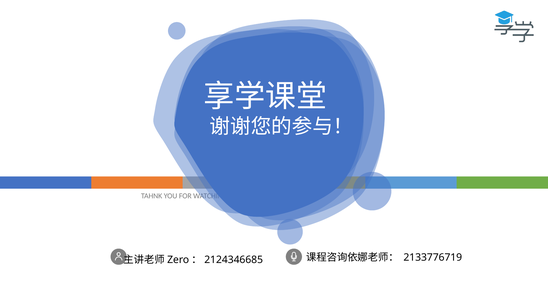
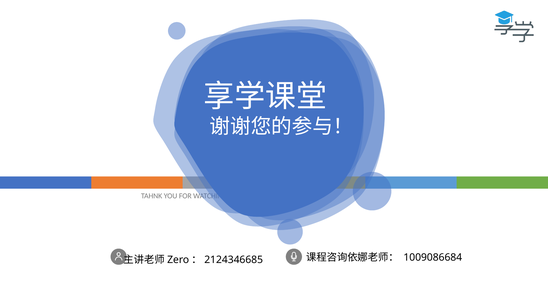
2133776719: 2133776719 -> 1009086684
